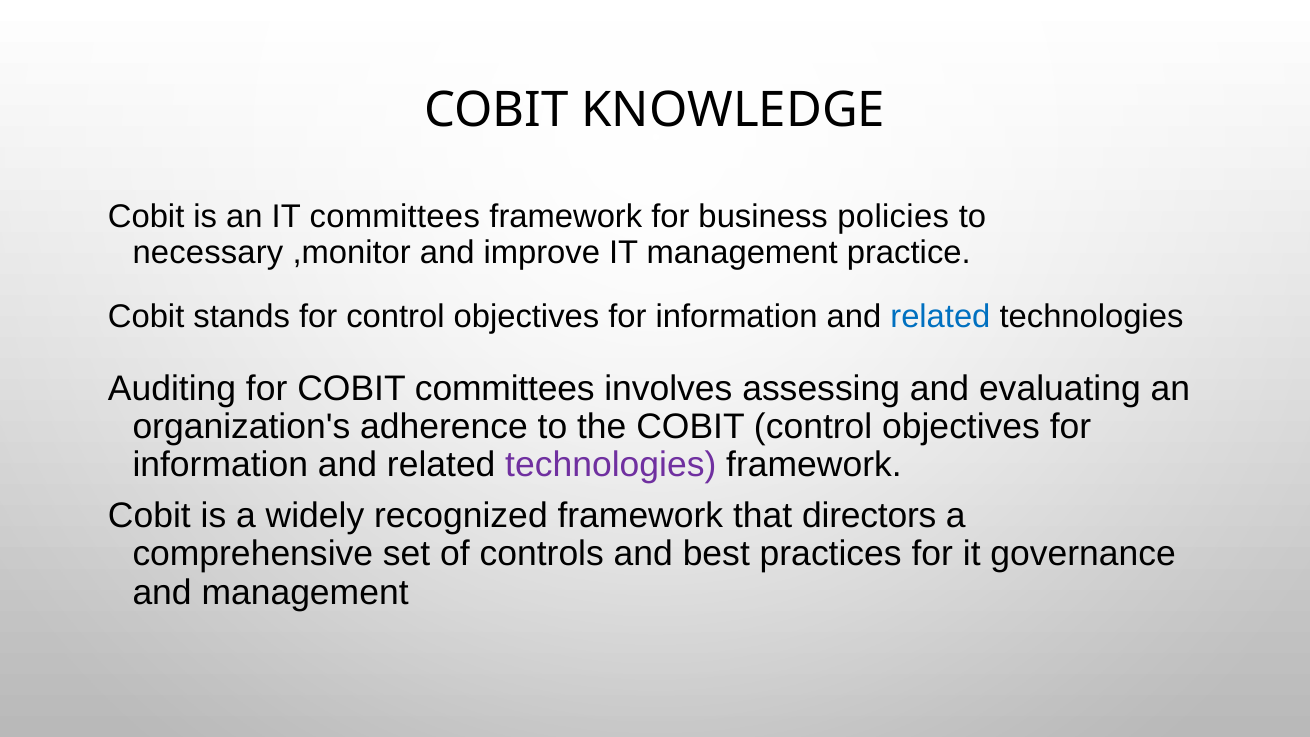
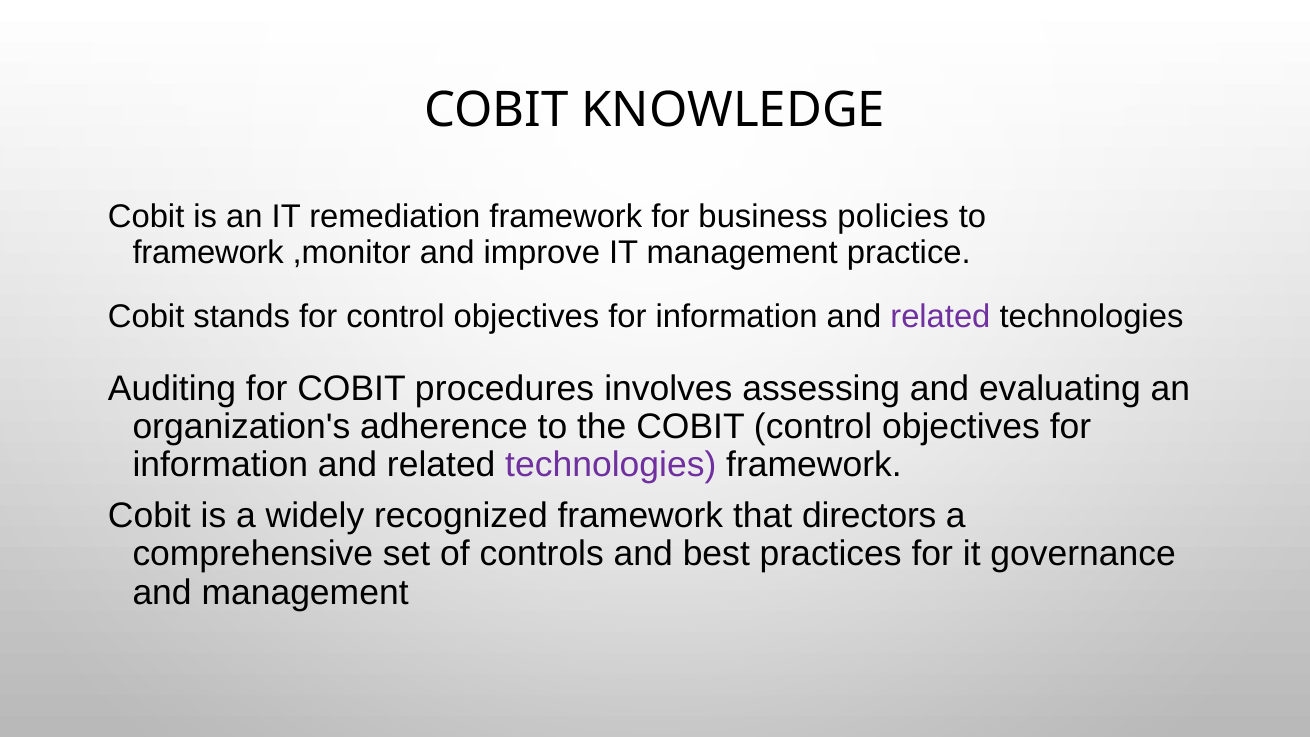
IT committees: committees -> remediation
necessary at (208, 252): necessary -> framework
related at (940, 317) colour: blue -> purple
COBIT committees: committees -> procedures
